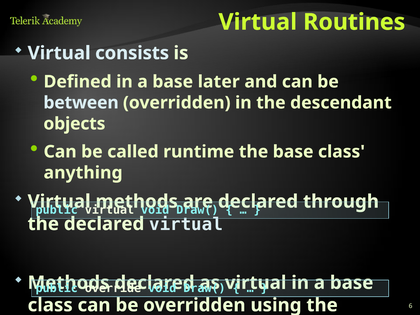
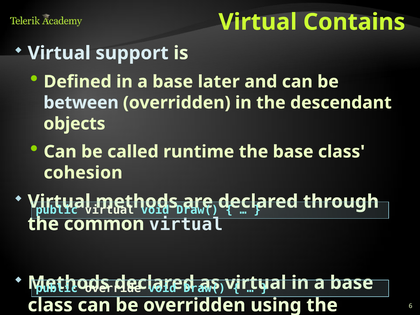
Routines: Routines -> Contains
consists: consists -> support
anything: anything -> cohesion
the declared: declared -> common
